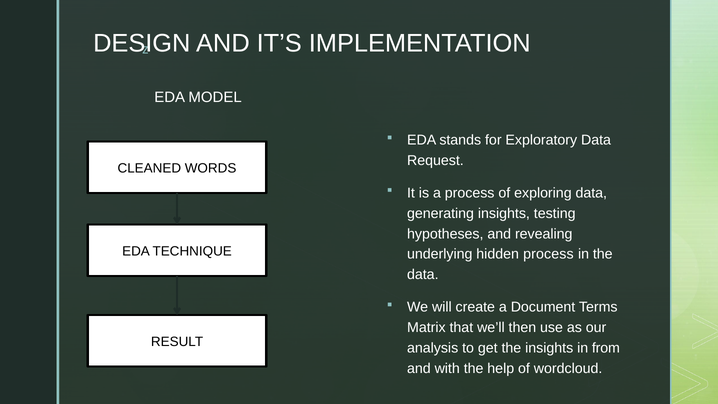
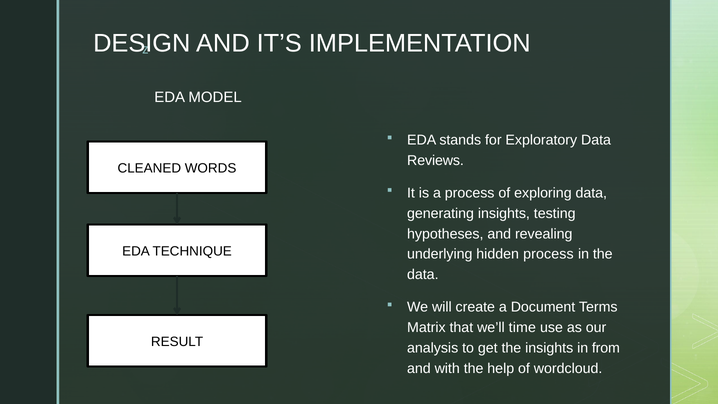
Request: Request -> Reviews
then: then -> time
